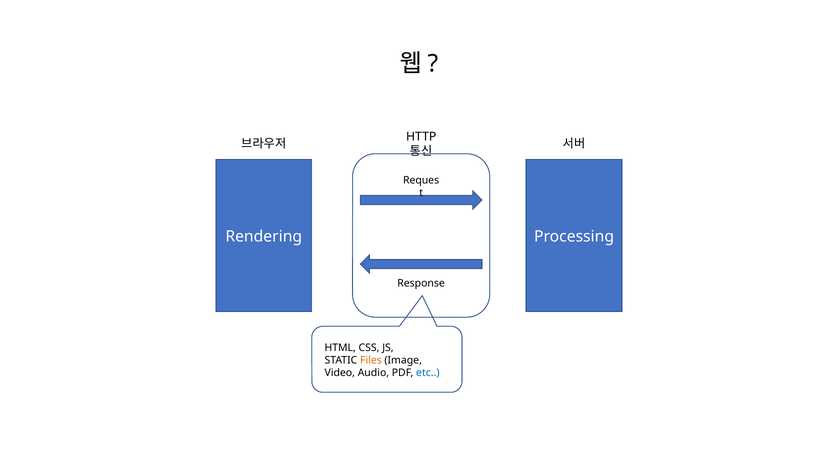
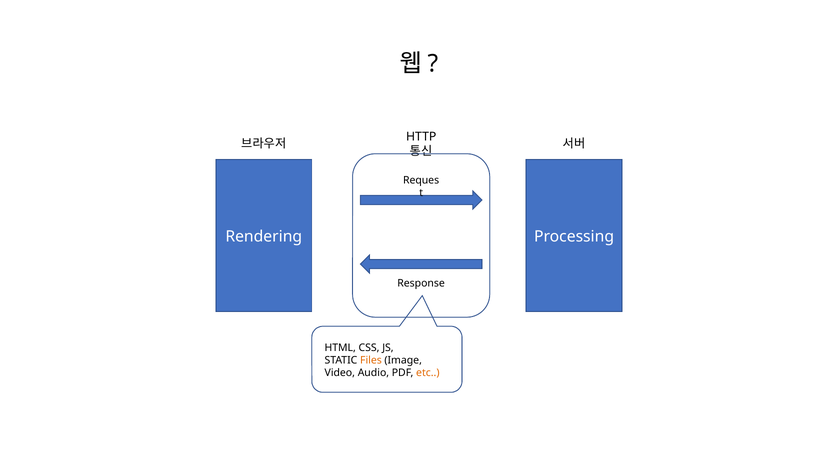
etc colour: blue -> orange
